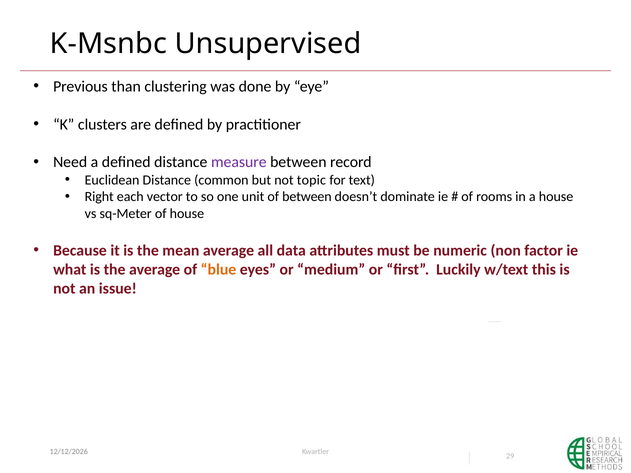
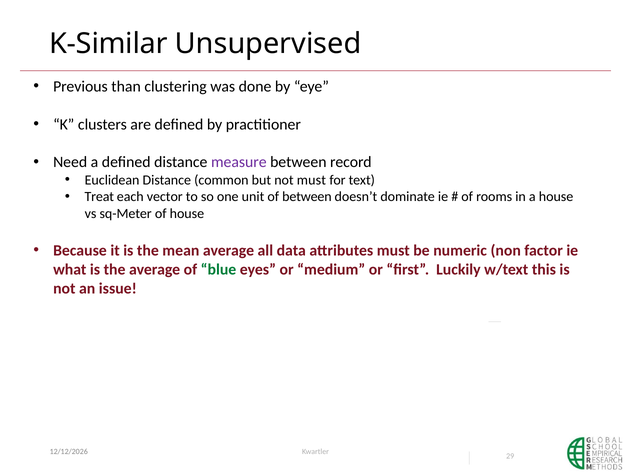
K-Msnbc: K-Msnbc -> K-Similar
not topic: topic -> must
Right: Right -> Treat
blue colour: orange -> green
